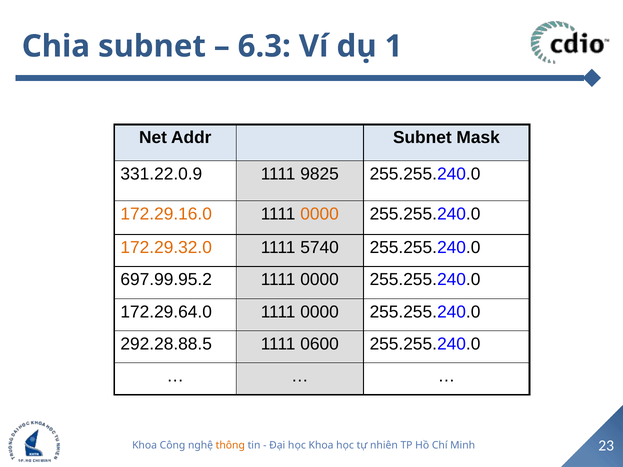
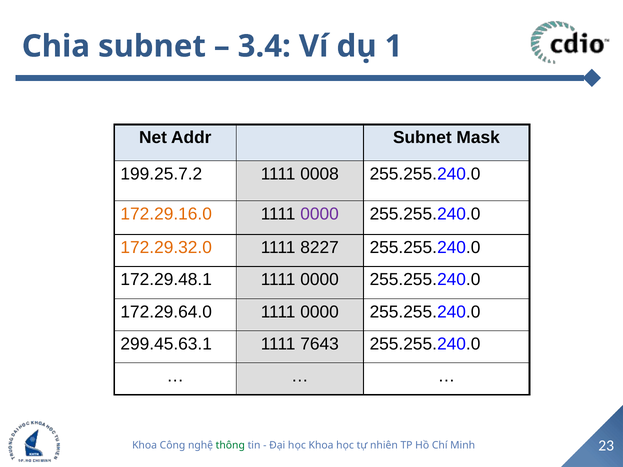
6.3: 6.3 -> 3.4
331.22.0.9: 331.22.0.9 -> 199.25.7.2
9825: 9825 -> 0008
0000 at (320, 214) colour: orange -> purple
5740: 5740 -> 8227
697.99.95.2: 697.99.95.2 -> 172.29.48.1
292.28.88.5: 292.28.88.5 -> 299.45.63.1
0600: 0600 -> 7643
thông colour: orange -> green
